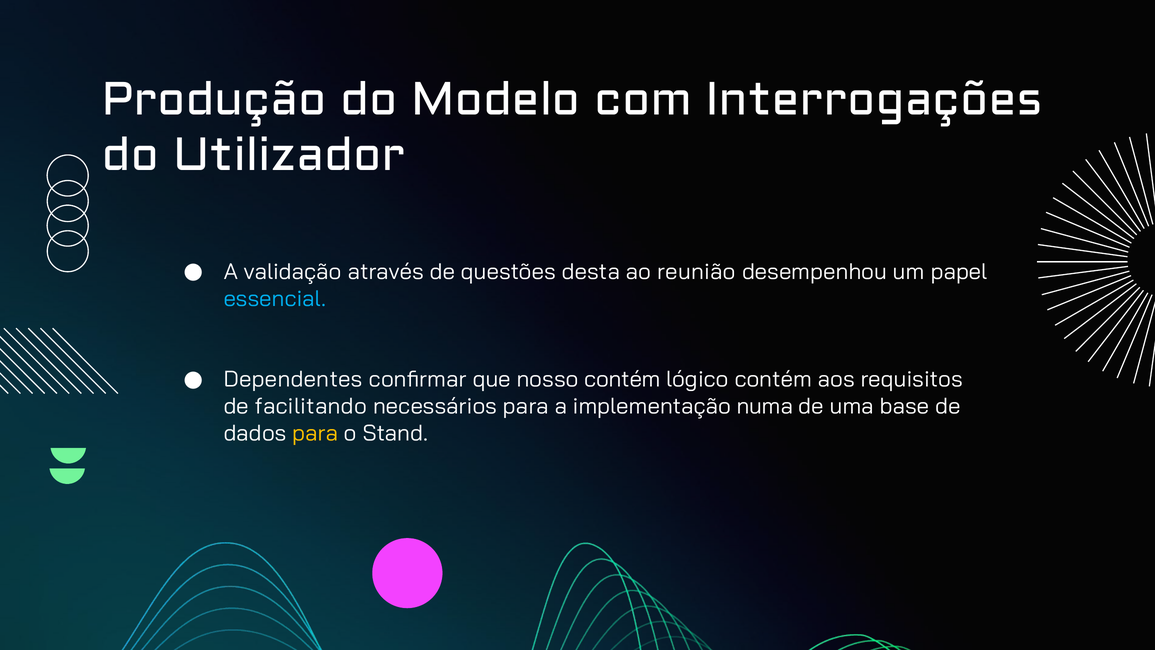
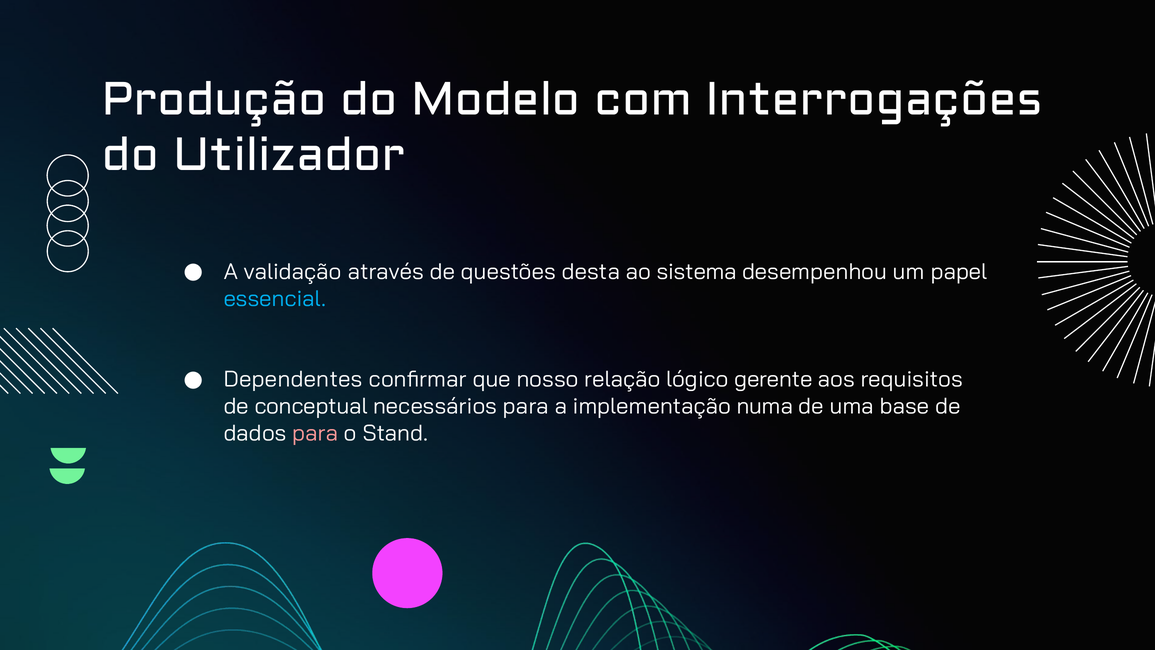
reunião: reunião -> sistema
nosso contém: contém -> relação
lógico contém: contém -> gerente
facilitando: facilitando -> conceptual
para at (315, 433) colour: yellow -> pink
